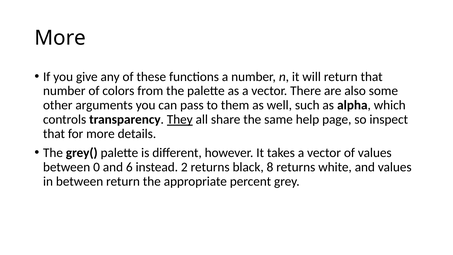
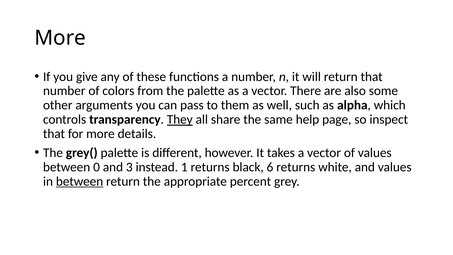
6: 6 -> 3
2: 2 -> 1
8: 8 -> 6
between at (80, 181) underline: none -> present
